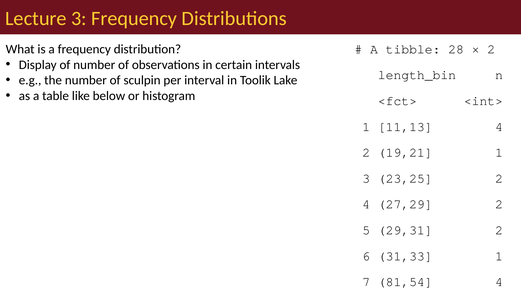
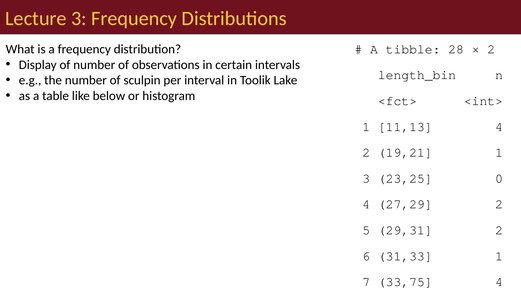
23,25 2: 2 -> 0
81,54: 81,54 -> 33,75
